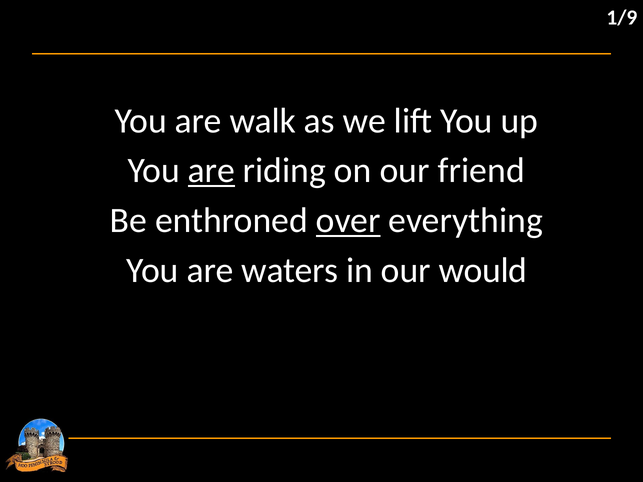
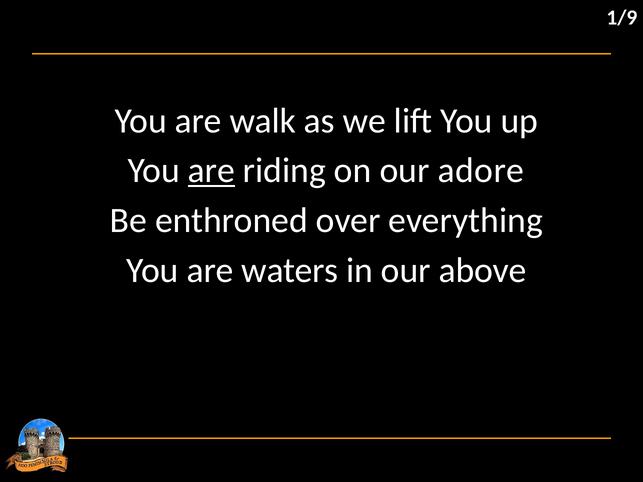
friend: friend -> adore
over underline: present -> none
would: would -> above
